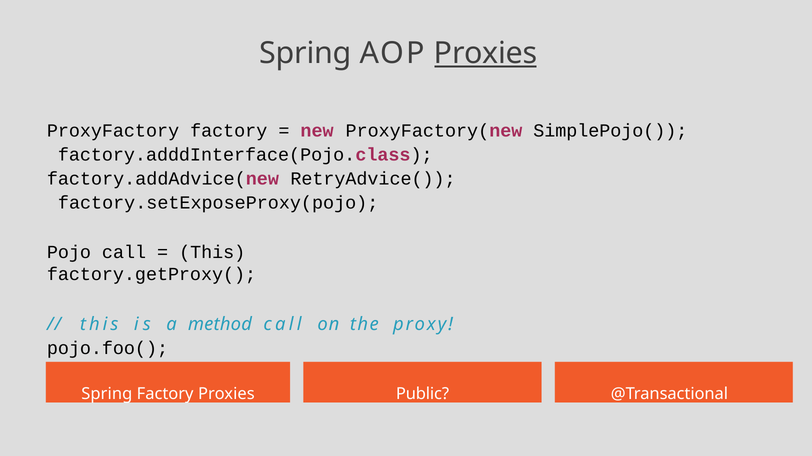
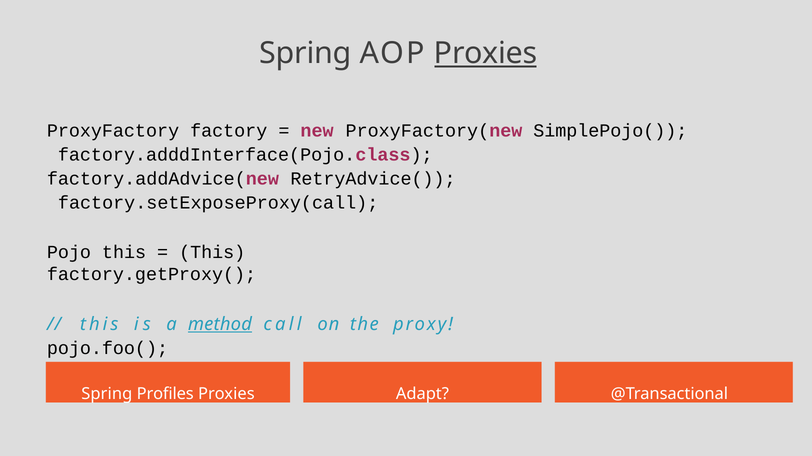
factory.setExposeProxy(pojo: factory.setExposeProxy(pojo -> factory.setExposeProxy(call
Pojo call: call -> this
method underline: none -> present
Spring Factory: Factory -> Profiles
Public: Public -> Adapt
